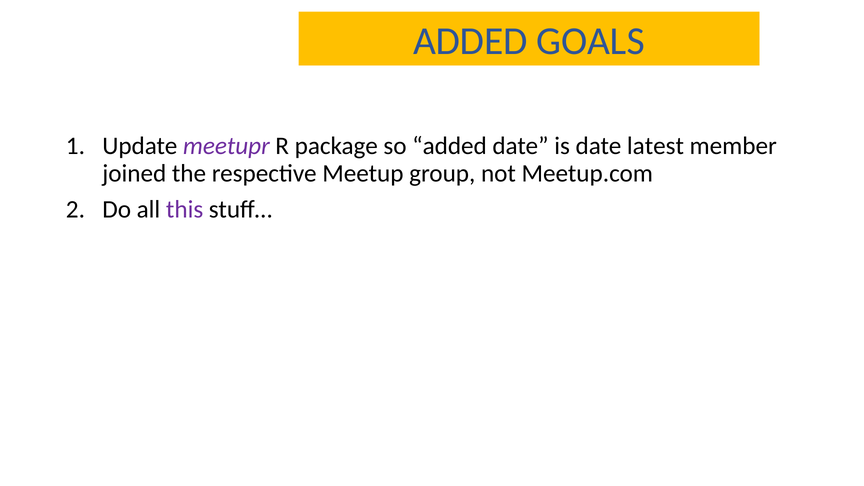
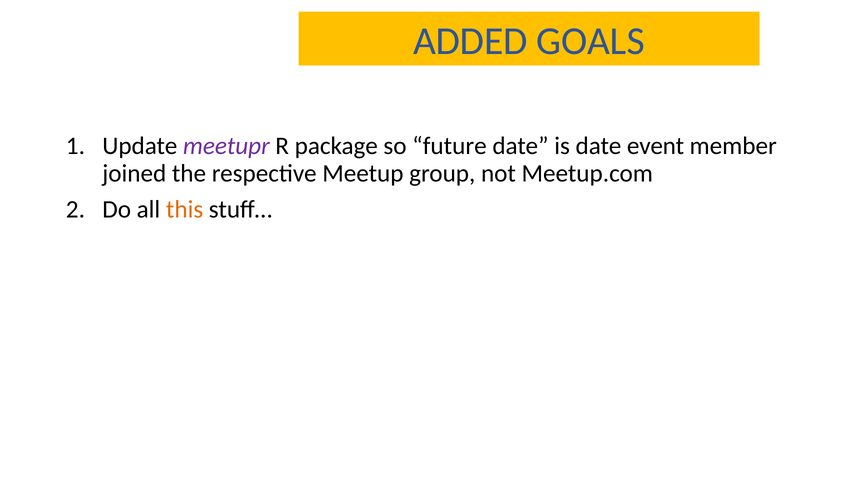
so added: added -> future
latest: latest -> event
this colour: purple -> orange
